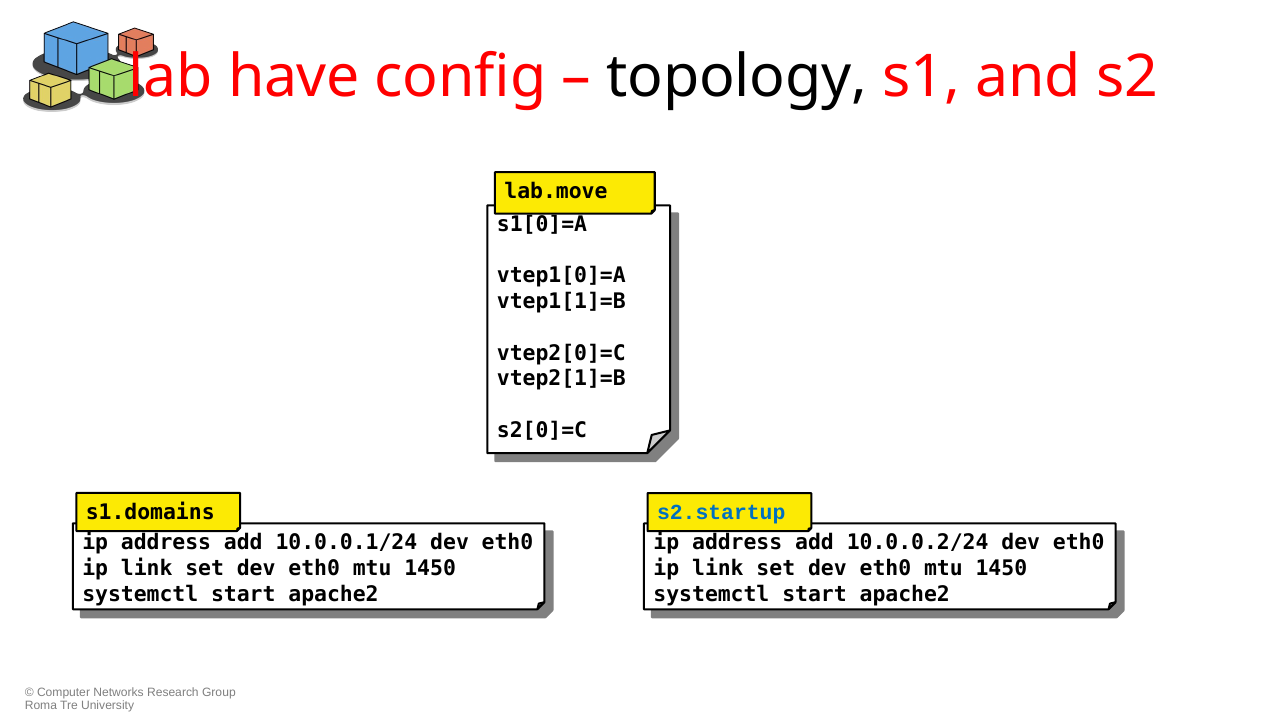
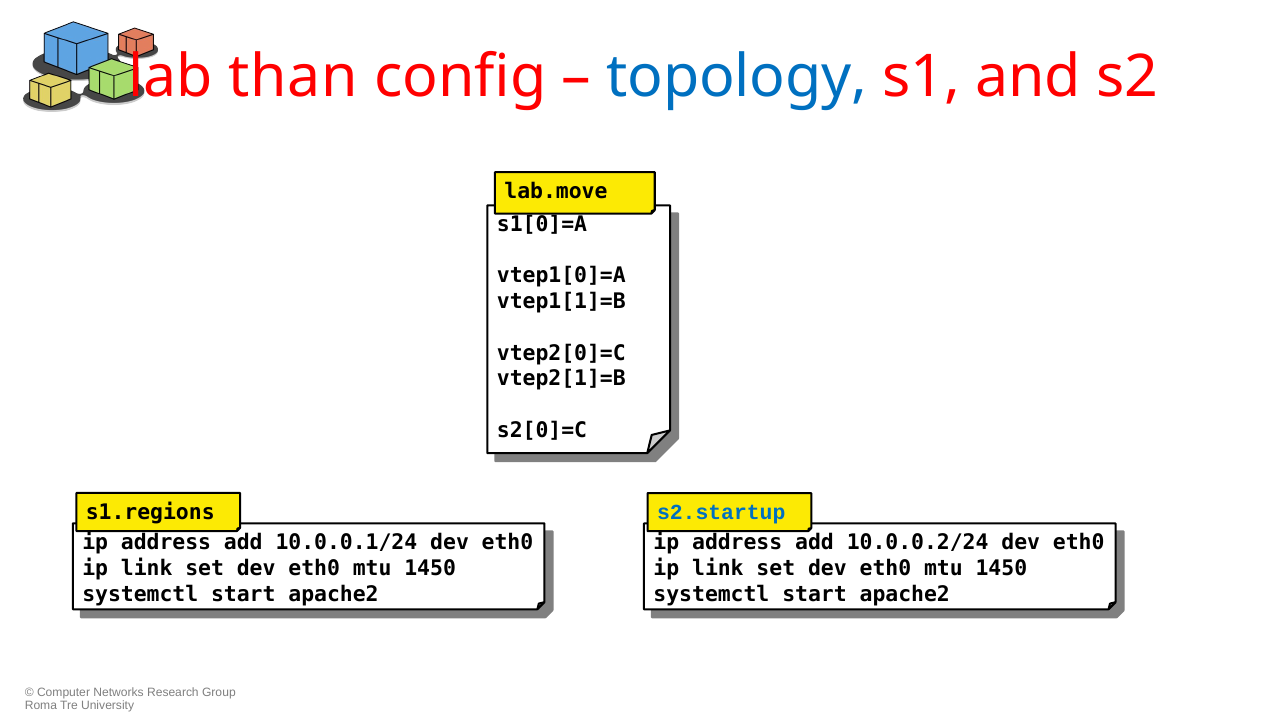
have: have -> than
topology colour: black -> blue
s1.domains: s1.domains -> s1.regions
